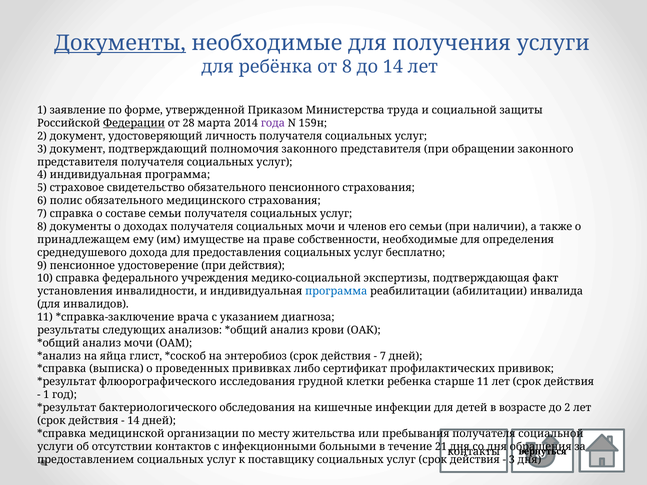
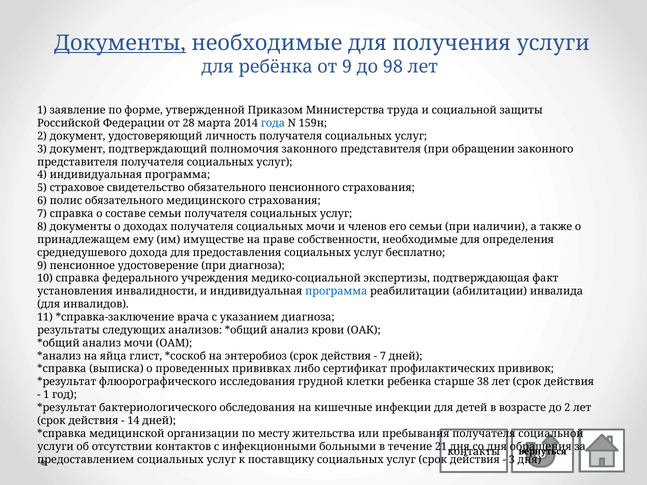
от 8: 8 -> 9
до 14: 14 -> 98
Федерации underline: present -> none
года colour: purple -> blue
при действия: действия -> диагноза
старше 11: 11 -> 38
